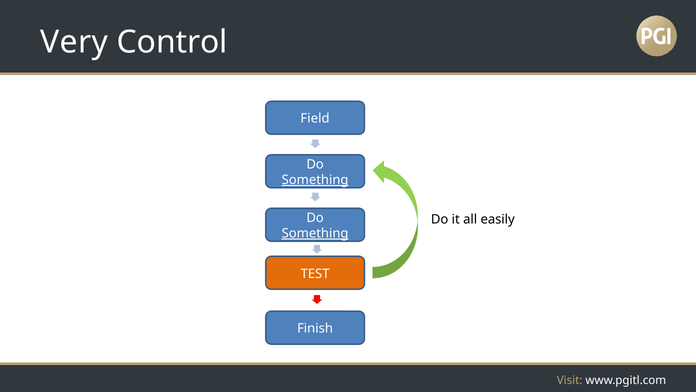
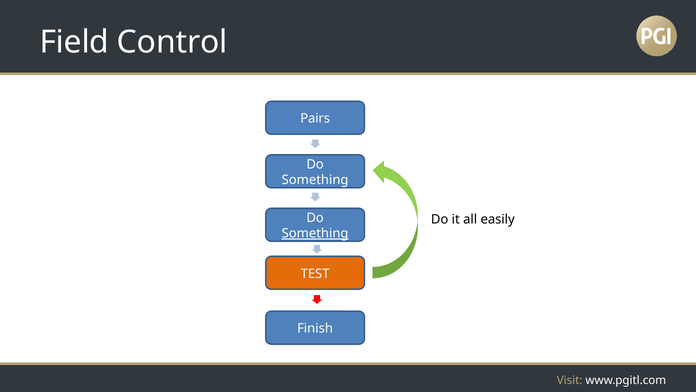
Very: Very -> Field
Field: Field -> Pairs
Something at (315, 180) underline: present -> none
